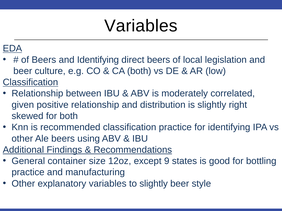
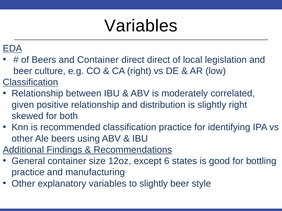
and Identifying: Identifying -> Container
direct beers: beers -> direct
CA both: both -> right
9: 9 -> 6
